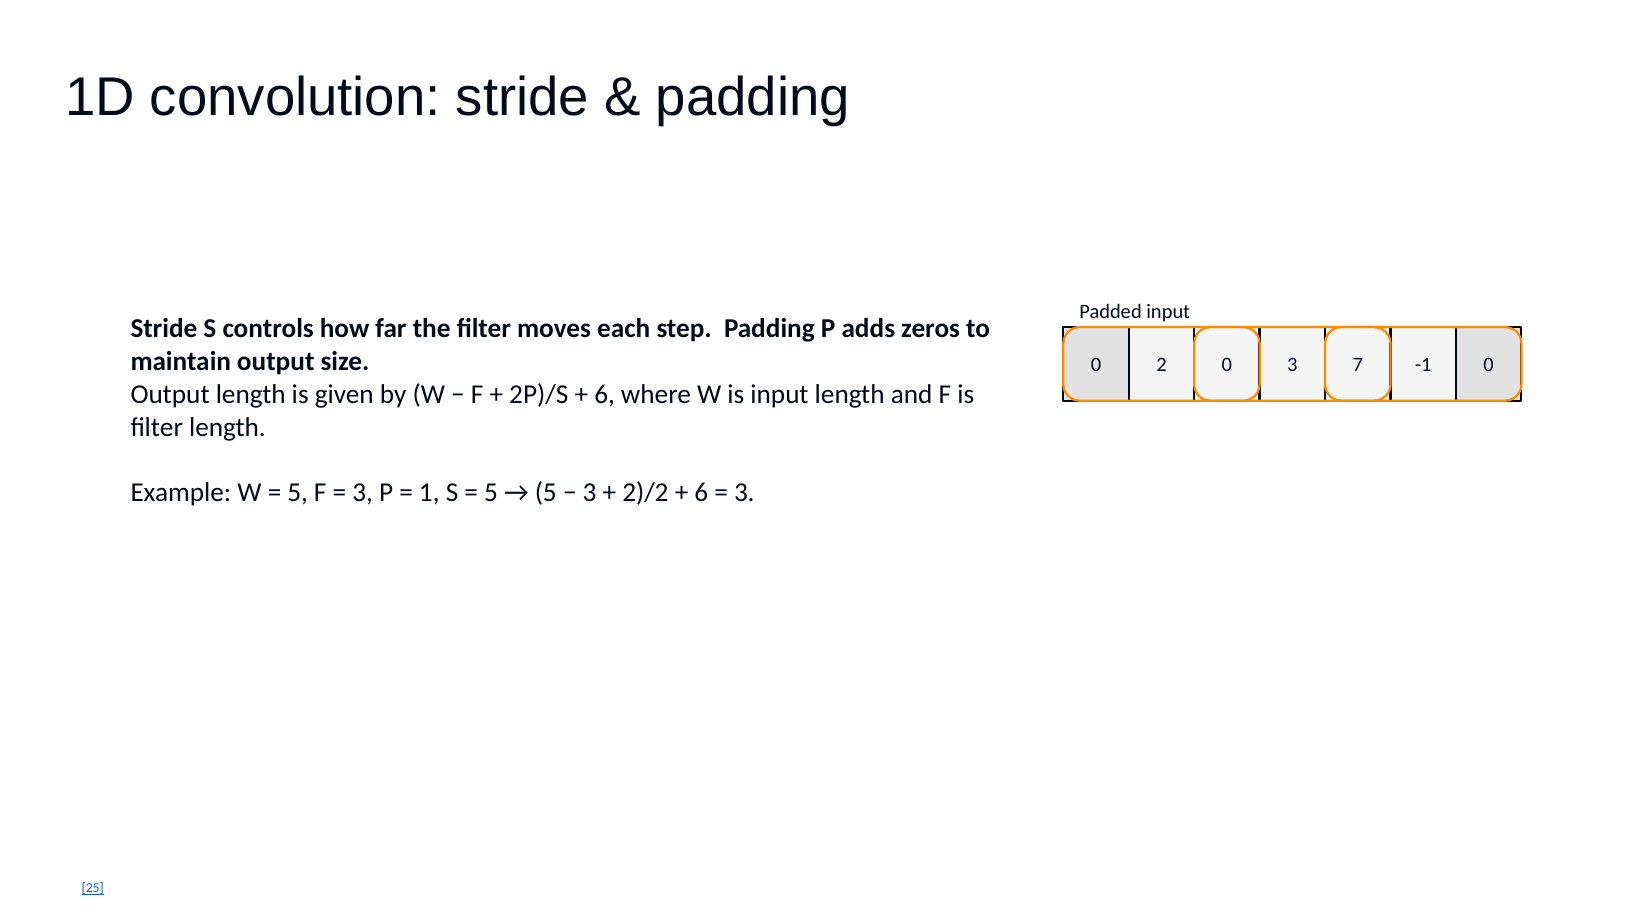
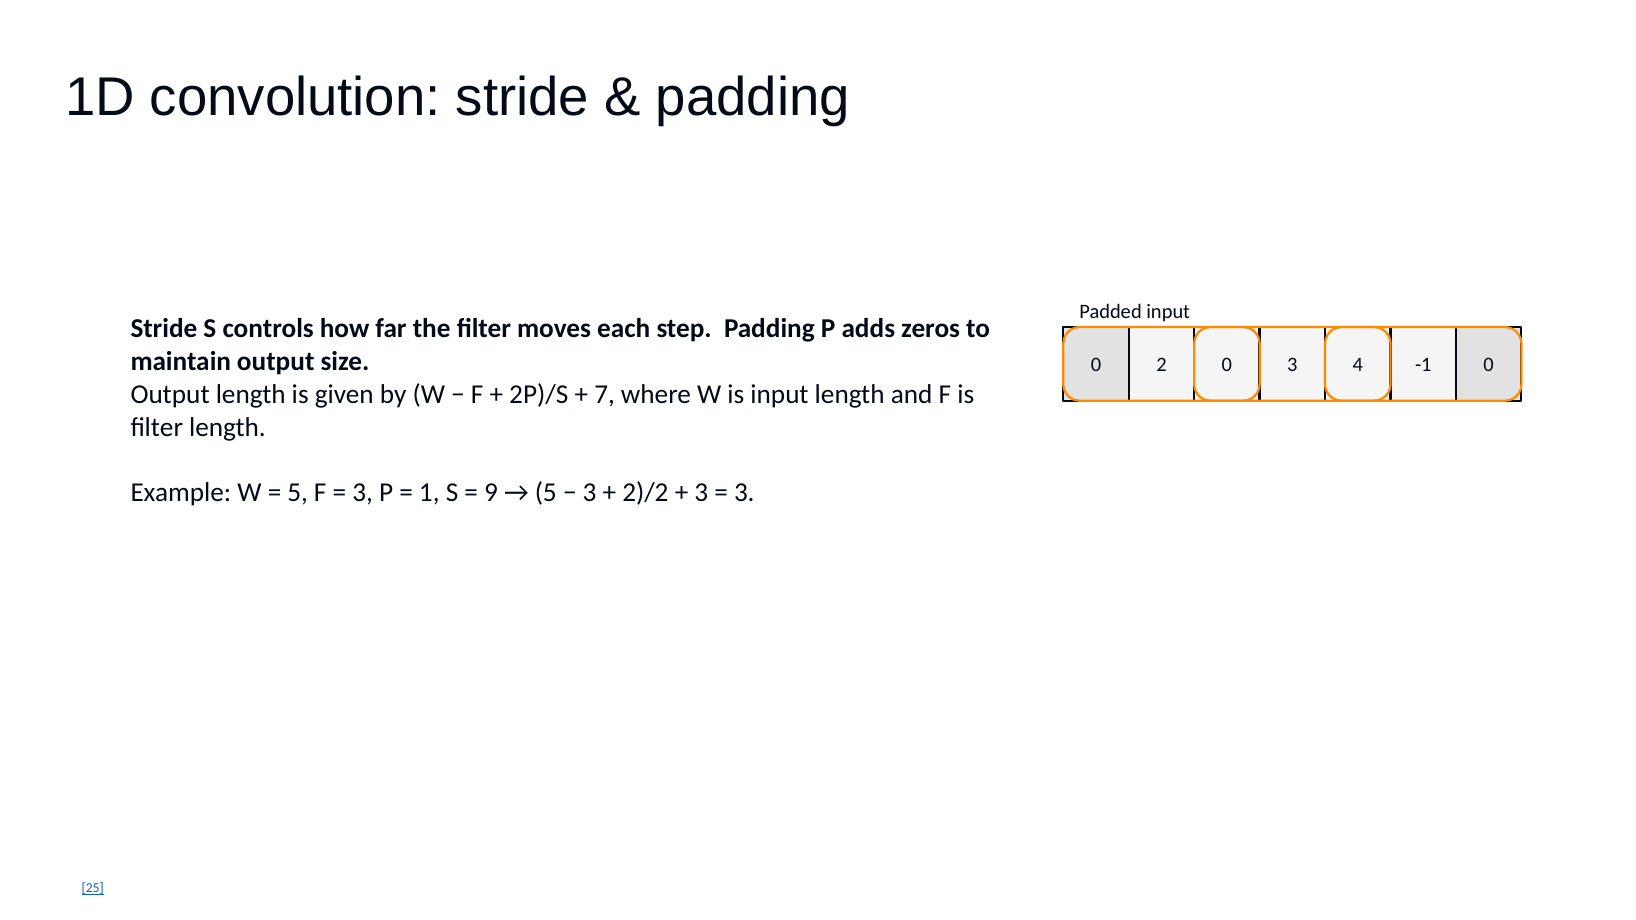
7: 7 -> 4
6 at (605, 394): 6 -> 7
5 at (491, 493): 5 -> 9
6 at (701, 493): 6 -> 3
